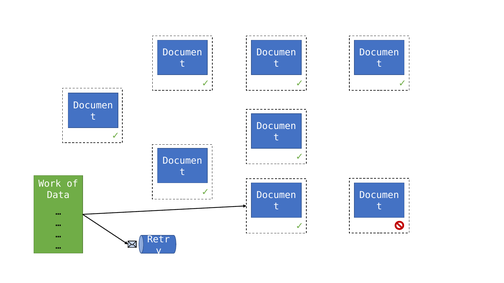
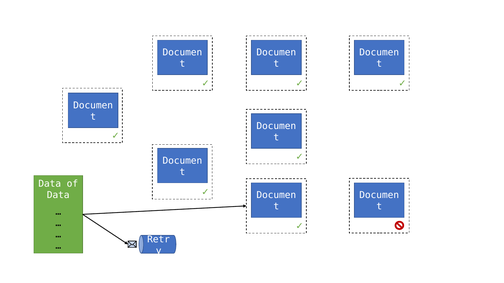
Work at (50, 184): Work -> Data
